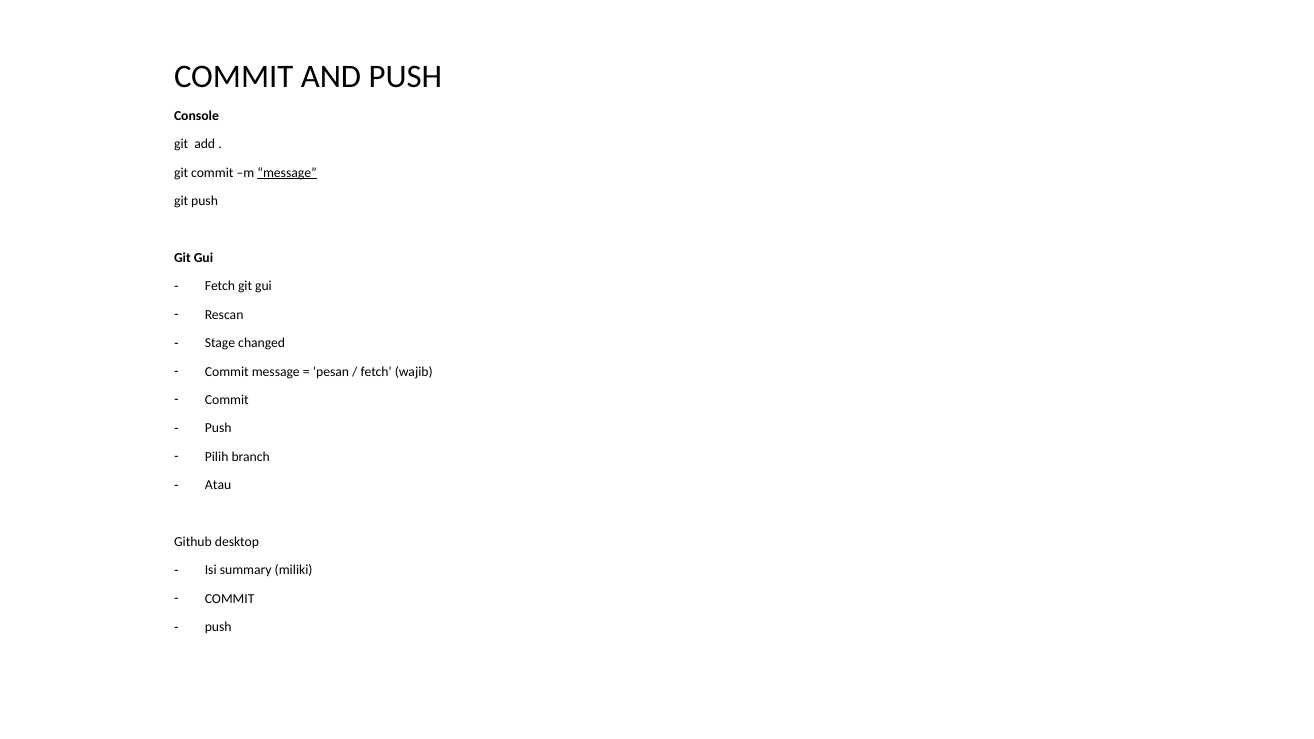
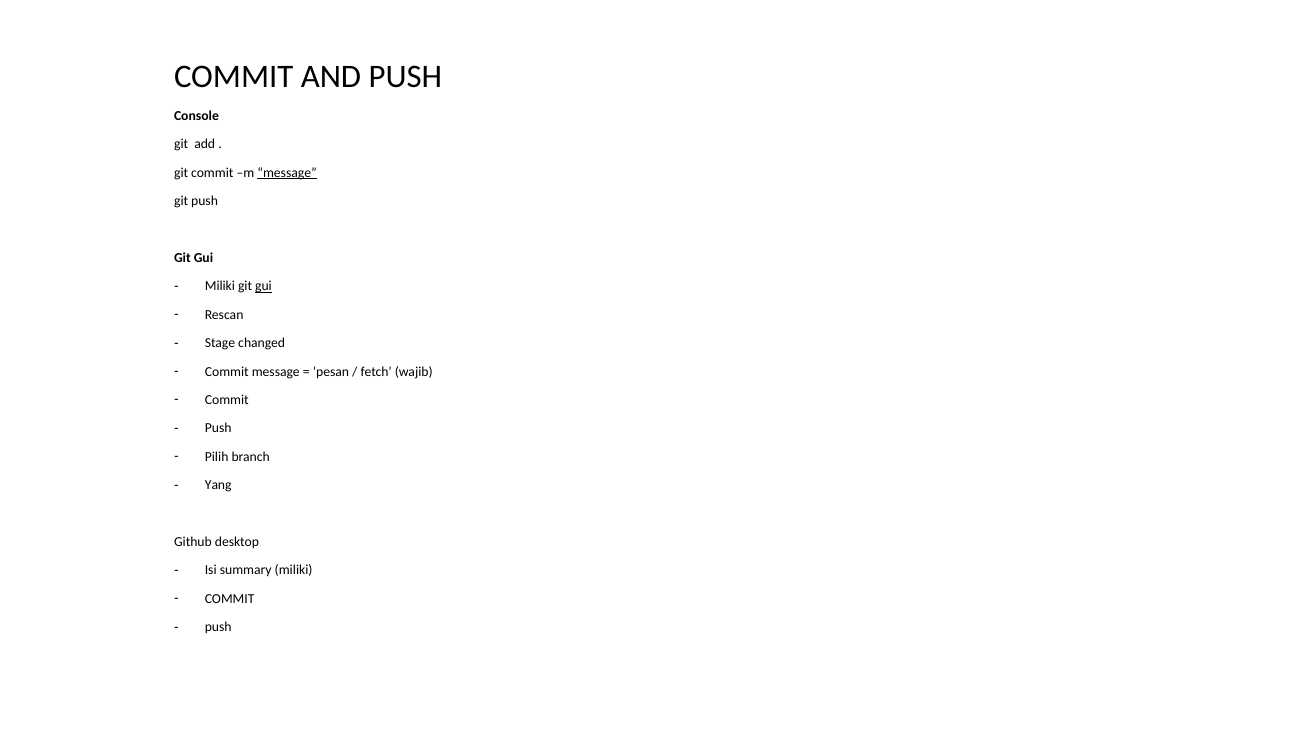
Fetch at (220, 286): Fetch -> Miliki
gui at (263, 286) underline: none -> present
Atau: Atau -> Yang
